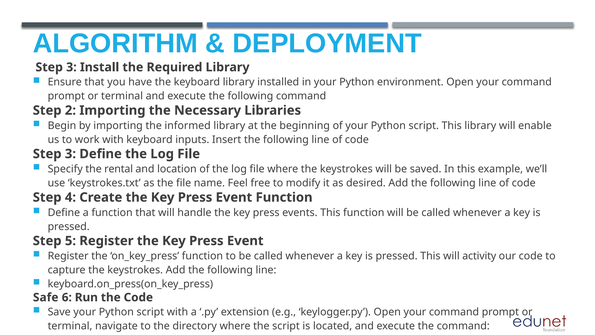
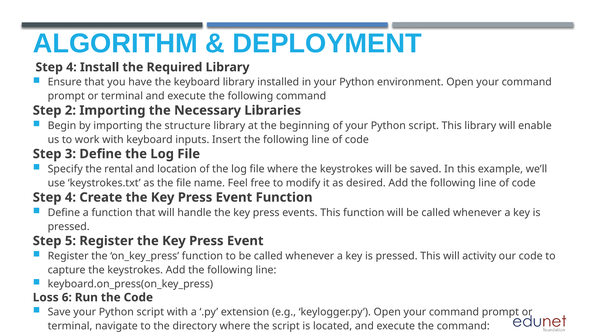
3 at (71, 67): 3 -> 4
informed: informed -> structure
Safe: Safe -> Loss
